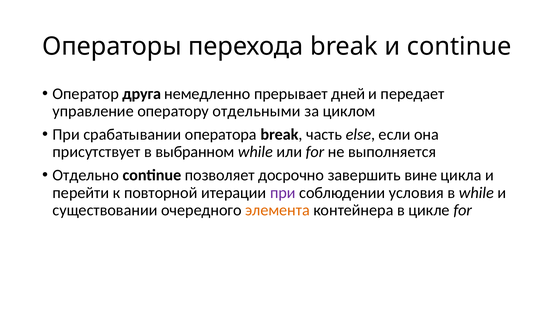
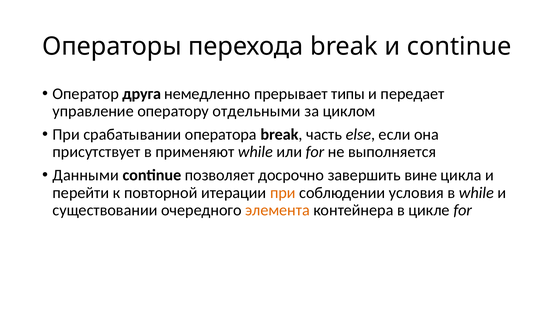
дней: дней -> типы
выбранном: выбранном -> применяют
Отдельно: Отдельно -> Данными
при at (283, 192) colour: purple -> orange
